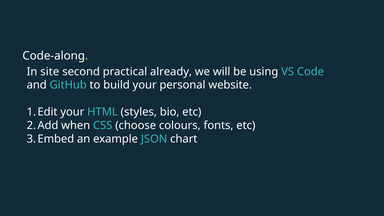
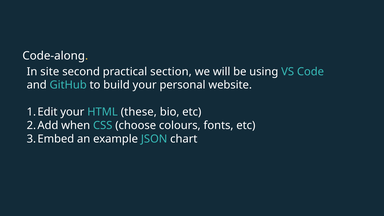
already: already -> section
styles: styles -> these
